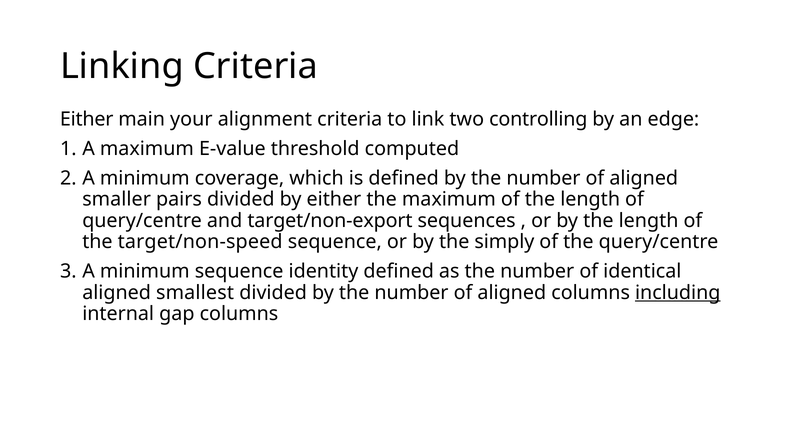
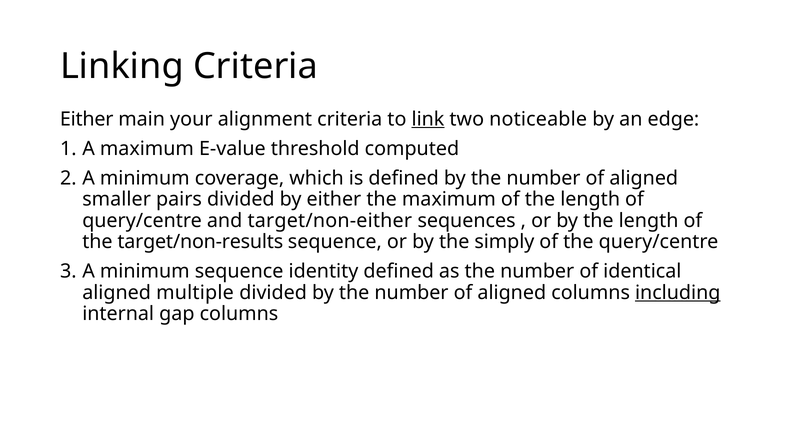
link underline: none -> present
controlling: controlling -> noticeable
target/non-export: target/non-export -> target/non-either
target/non-speed: target/non-speed -> target/non-results
smallest: smallest -> multiple
